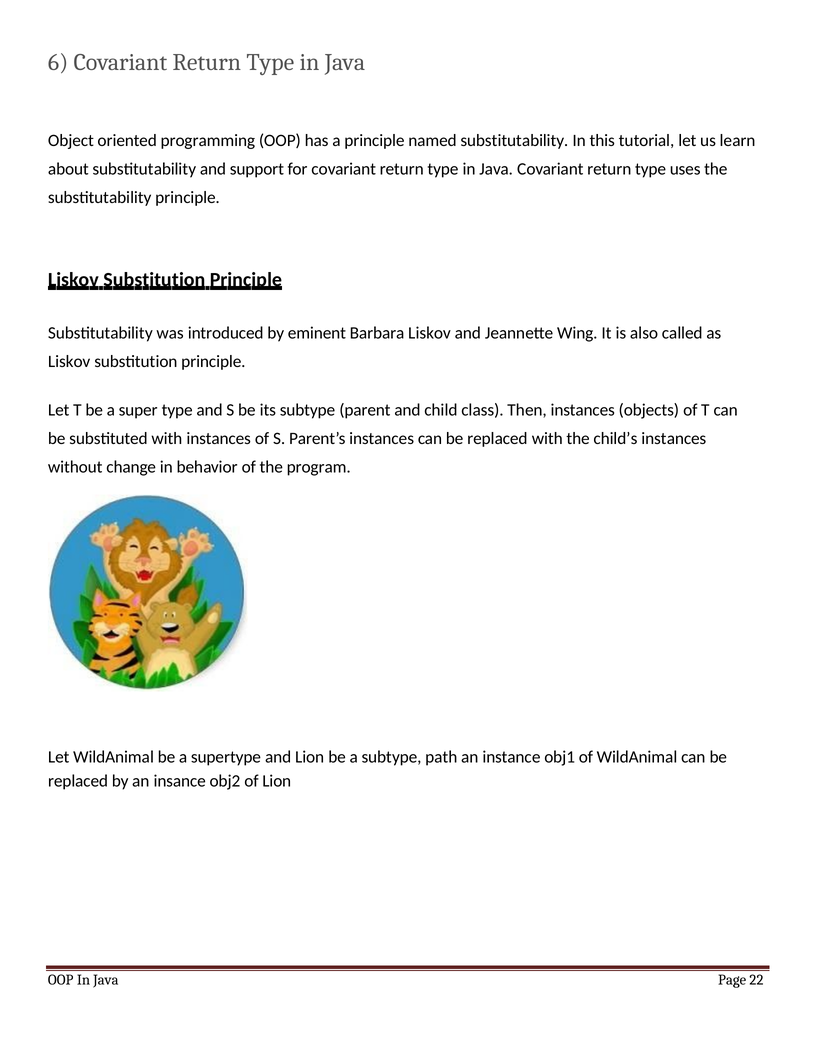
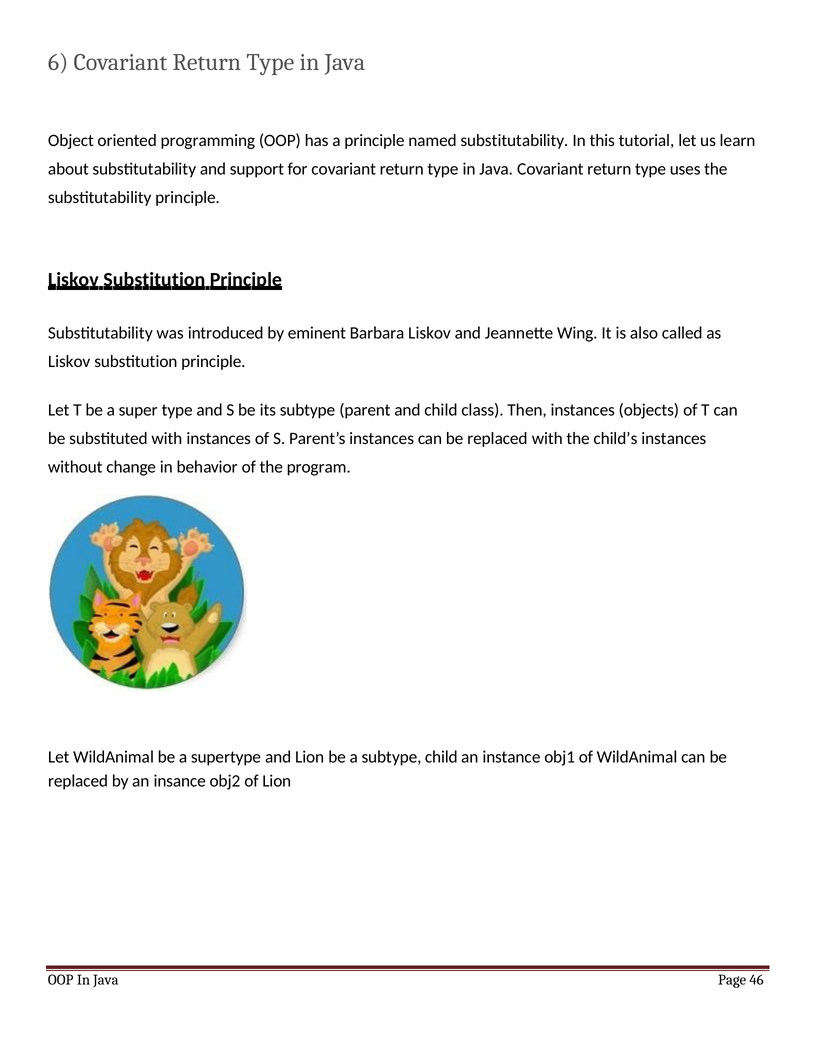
subtype path: path -> child
22: 22 -> 46
